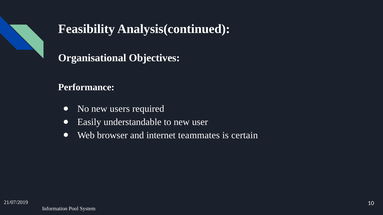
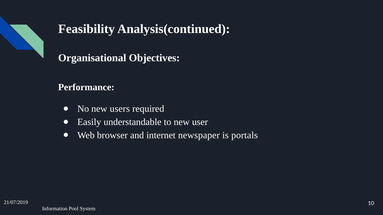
teammates: teammates -> newspaper
certain: certain -> portals
